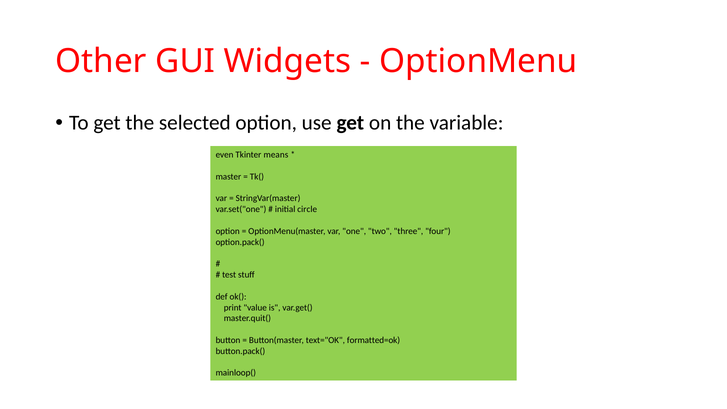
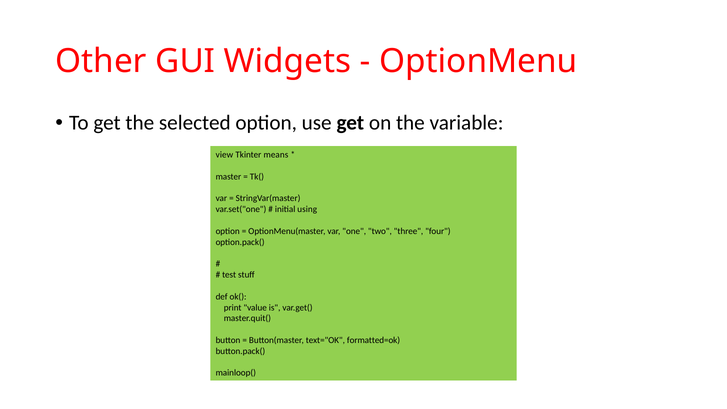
even: even -> view
circle: circle -> using
